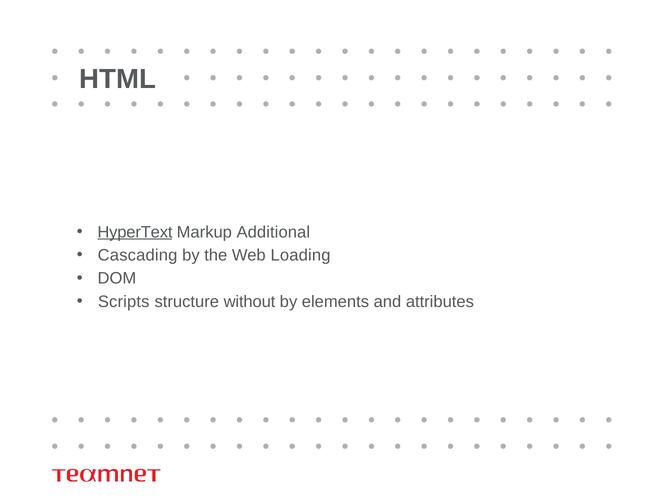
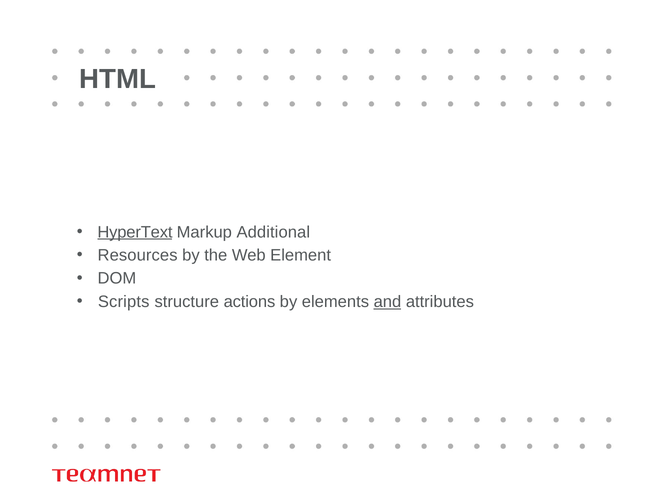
Cascading: Cascading -> Resources
Loading: Loading -> Element
without: without -> actions
and underline: none -> present
